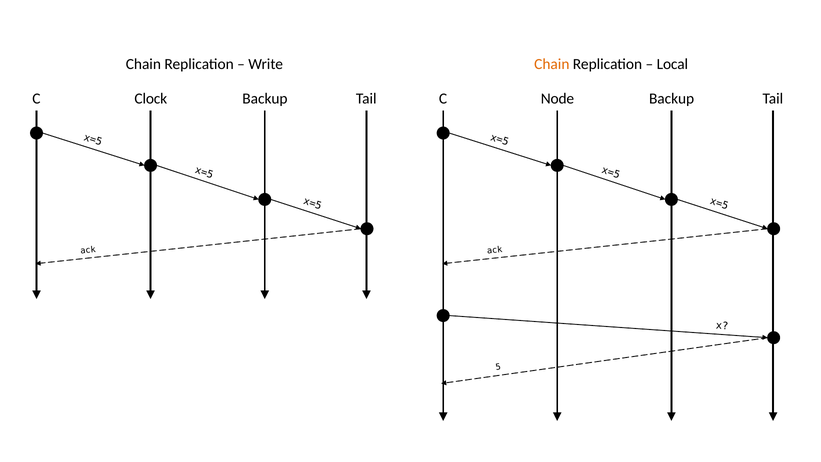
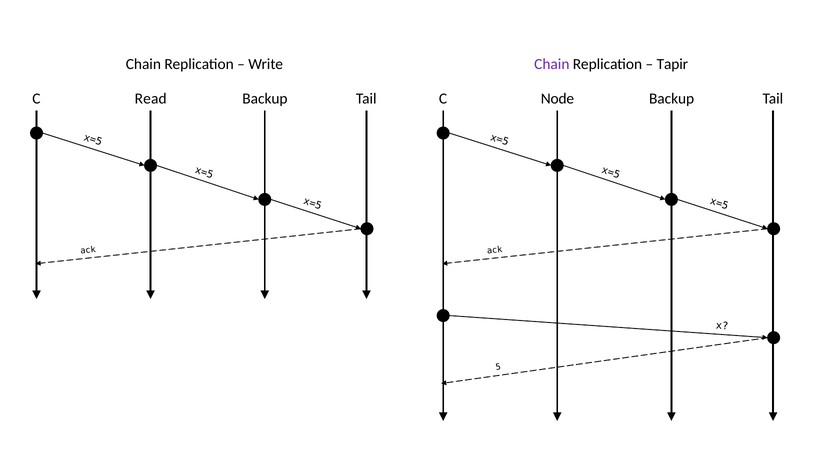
Chain at (552, 64) colour: orange -> purple
Local: Local -> Tapir
Clock: Clock -> Read
